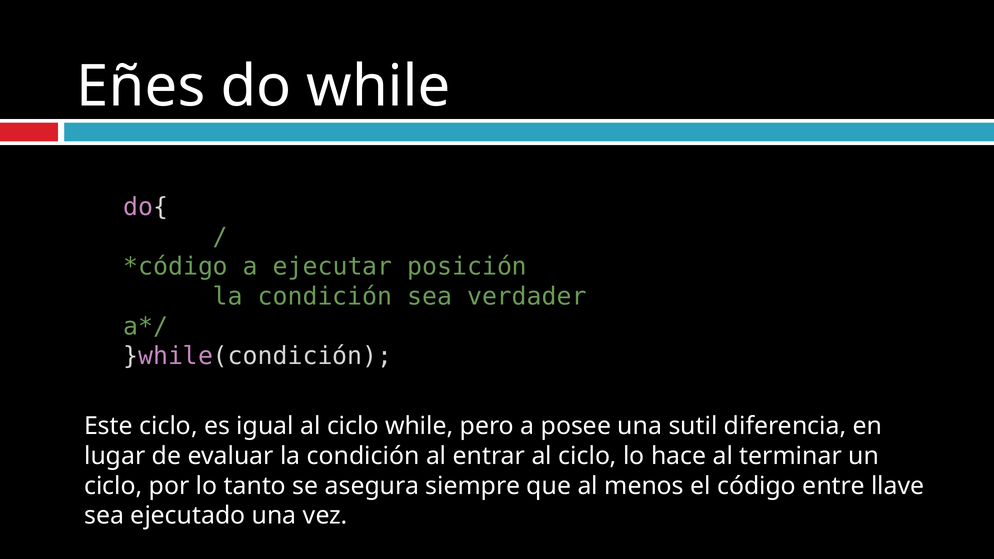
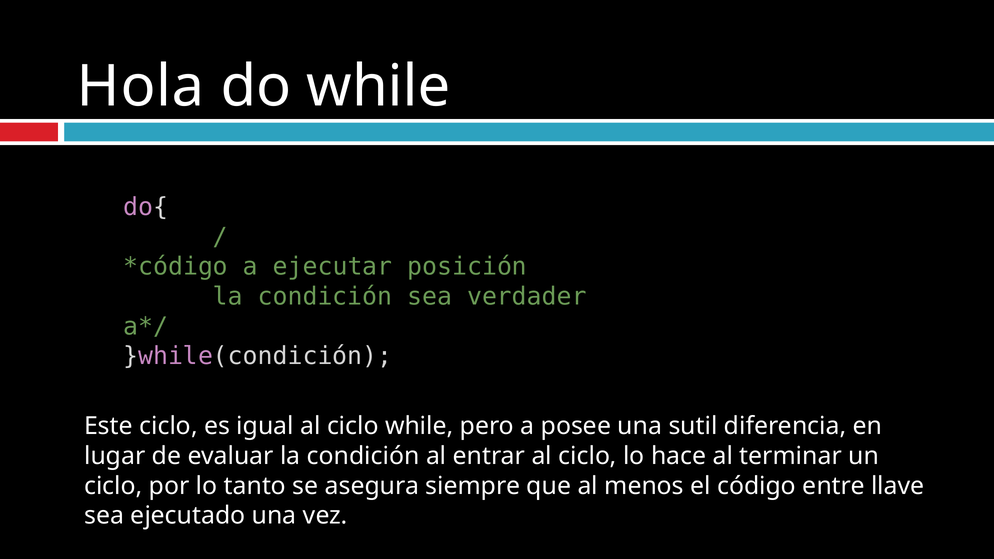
Eñes: Eñes -> Hola
